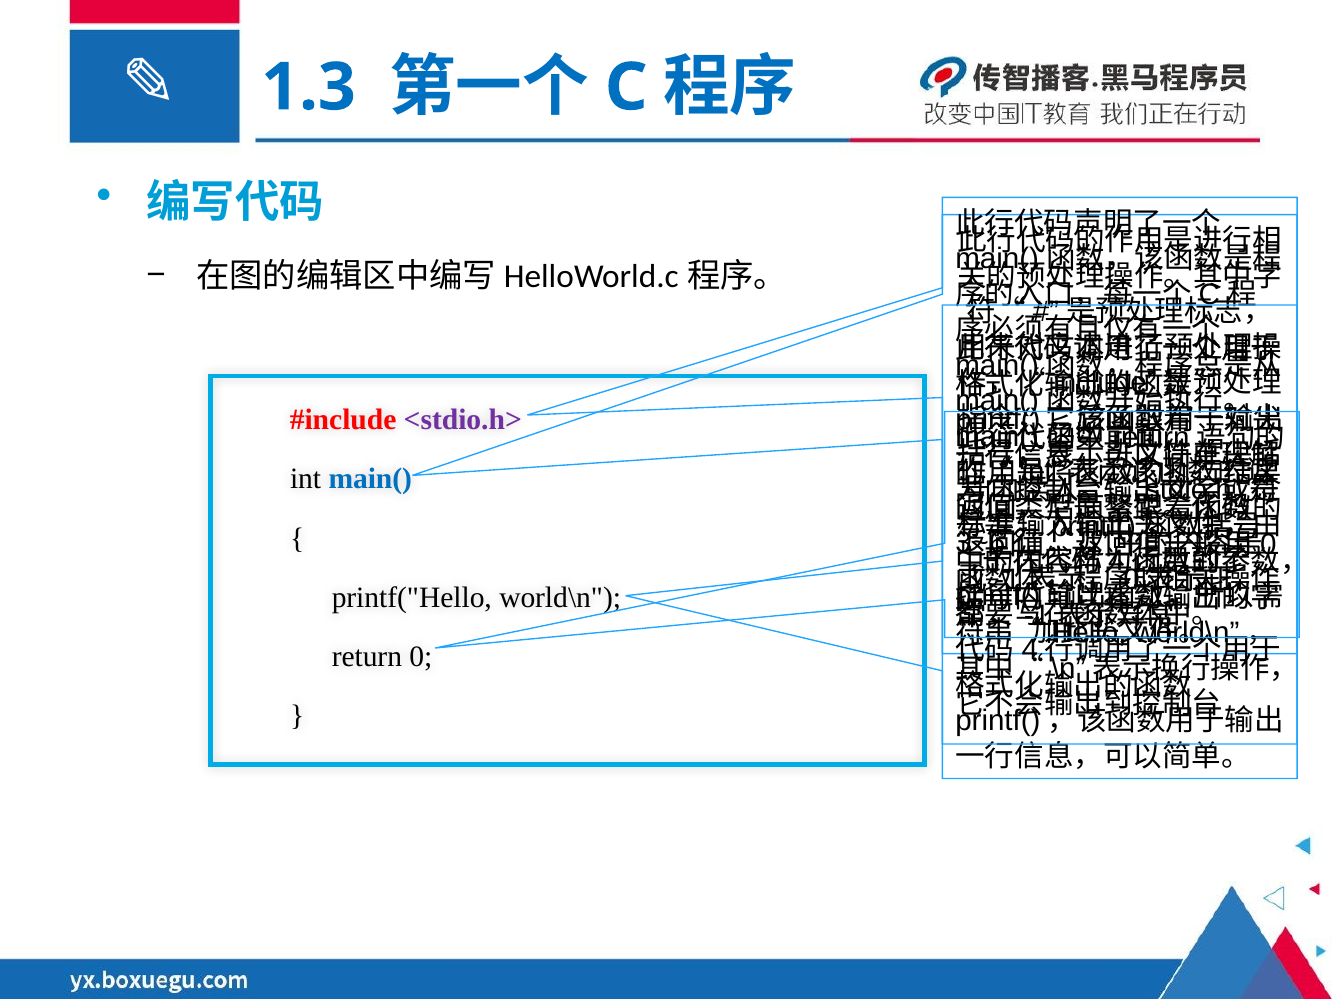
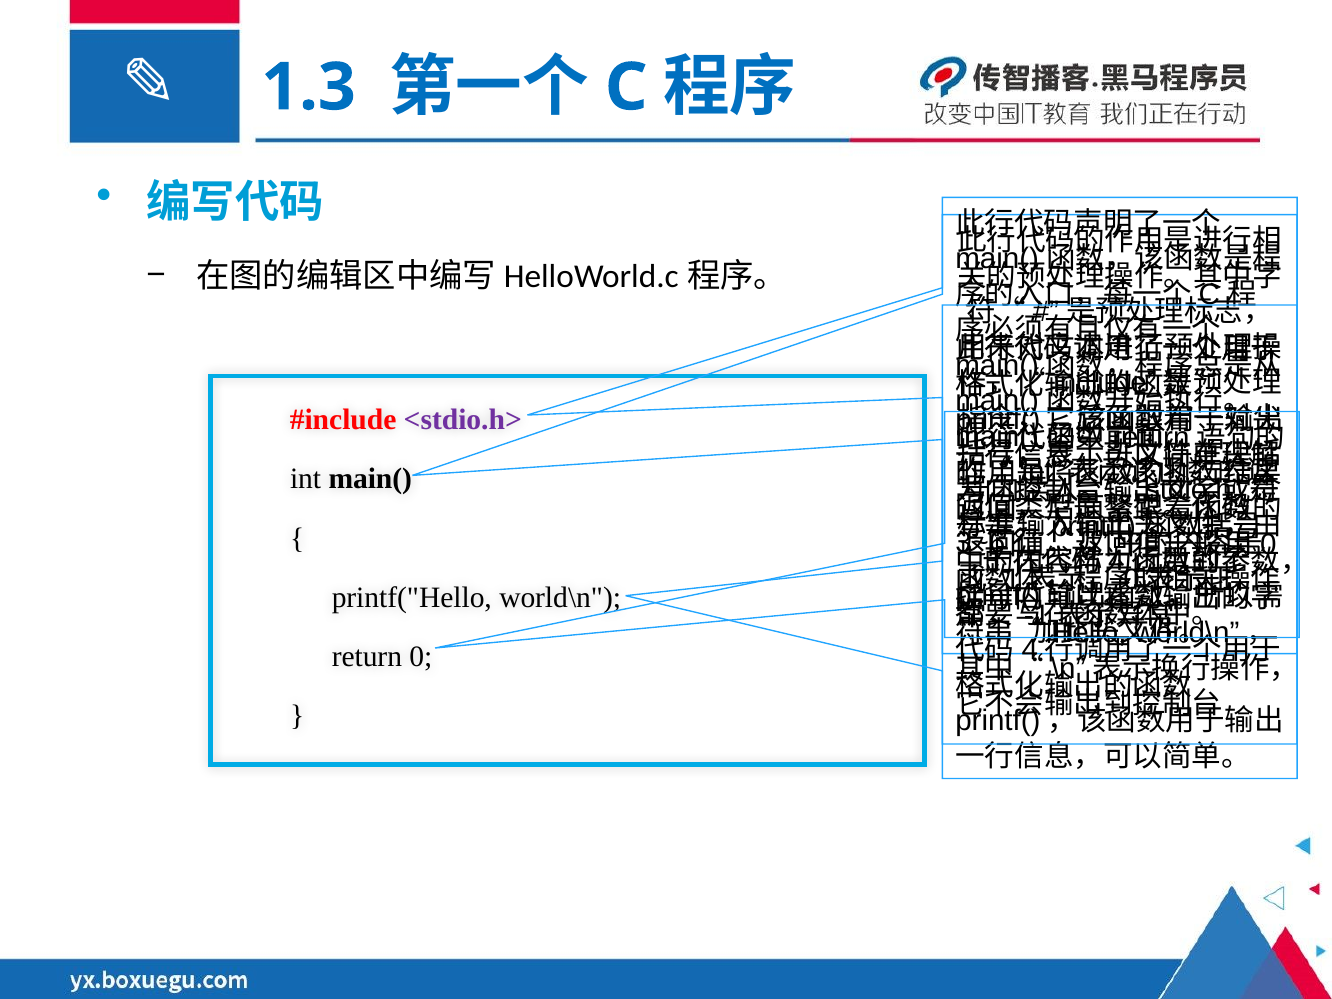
main( colour: blue -> black
